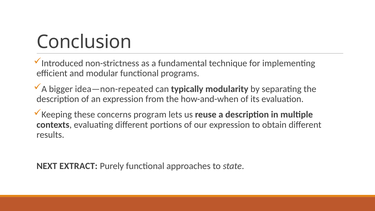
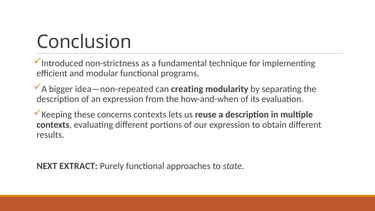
typically: typically -> creating
concerns program: program -> contexts
